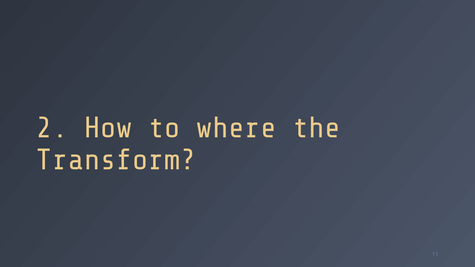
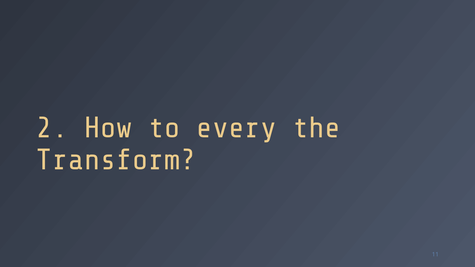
where: where -> every
